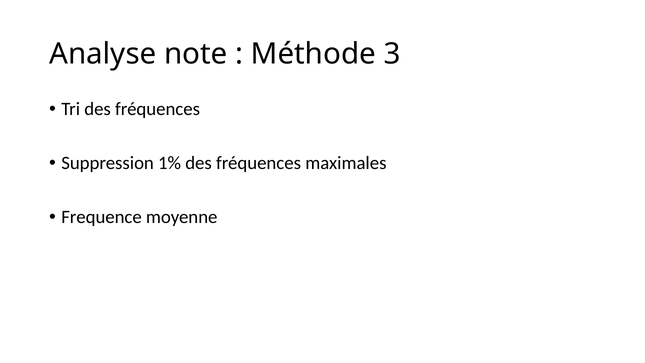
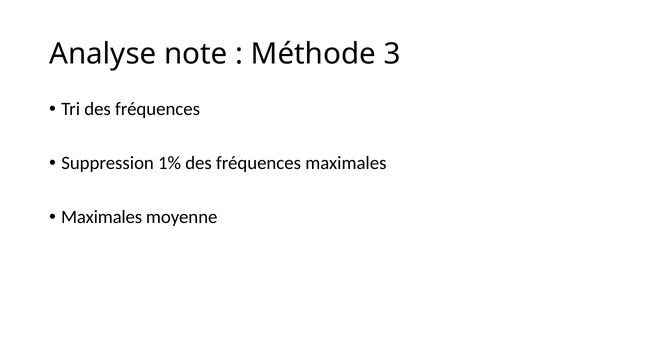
Frequence at (102, 217): Frequence -> Maximales
